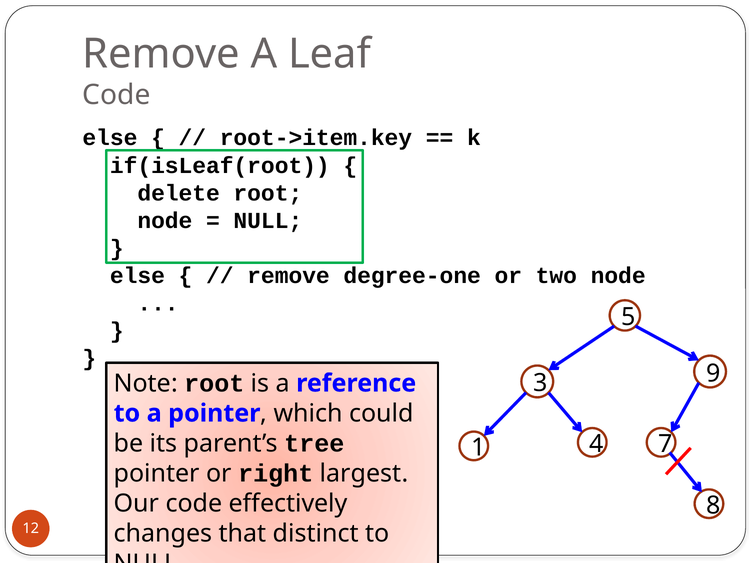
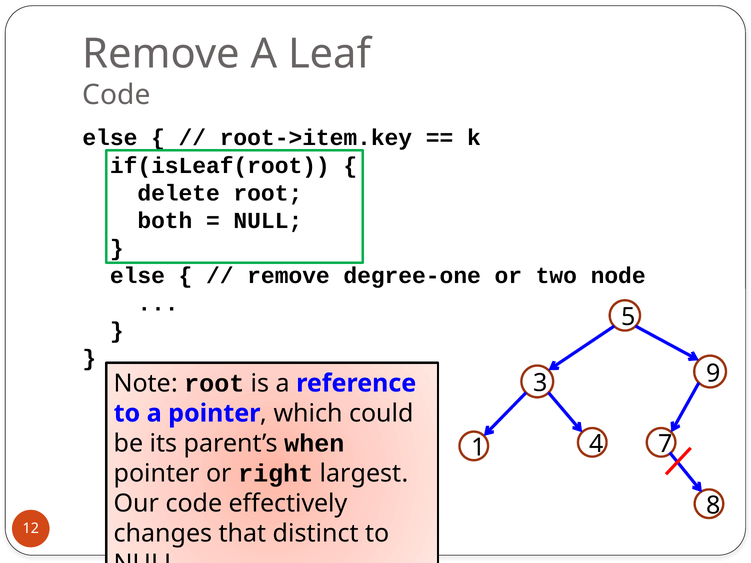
node at (165, 221): node -> both
tree: tree -> when
